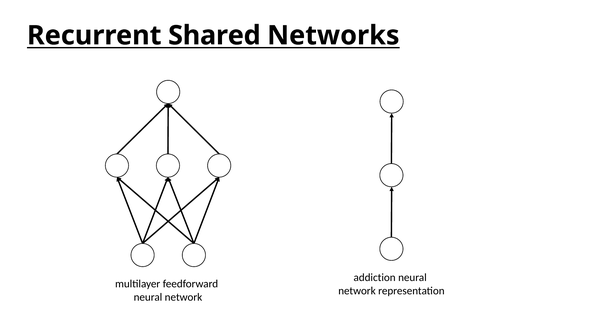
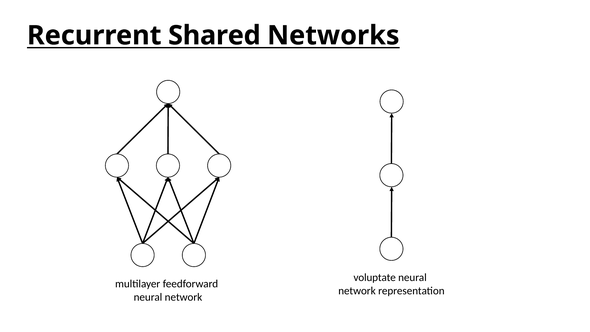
addiction: addiction -> voluptate
